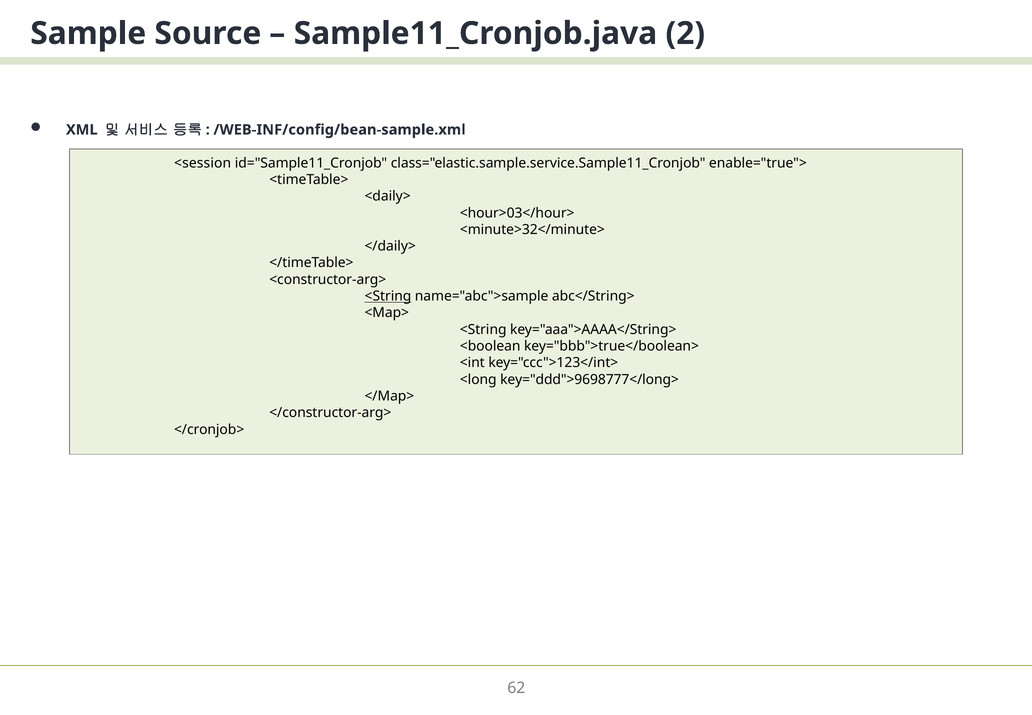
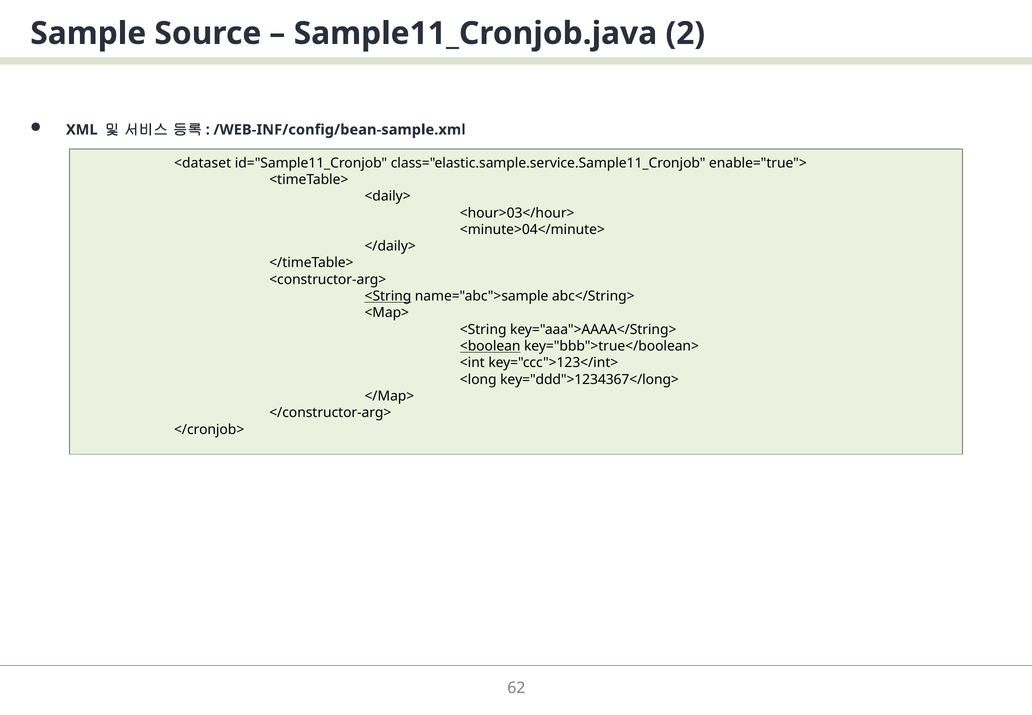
<session: <session -> <dataset
<minute>32</minute>: <minute>32</minute> -> <minute>04</minute>
<boolean underline: none -> present
key="ddd">9698777</long>: key="ddd">9698777</long> -> key="ddd">1234367</long>
